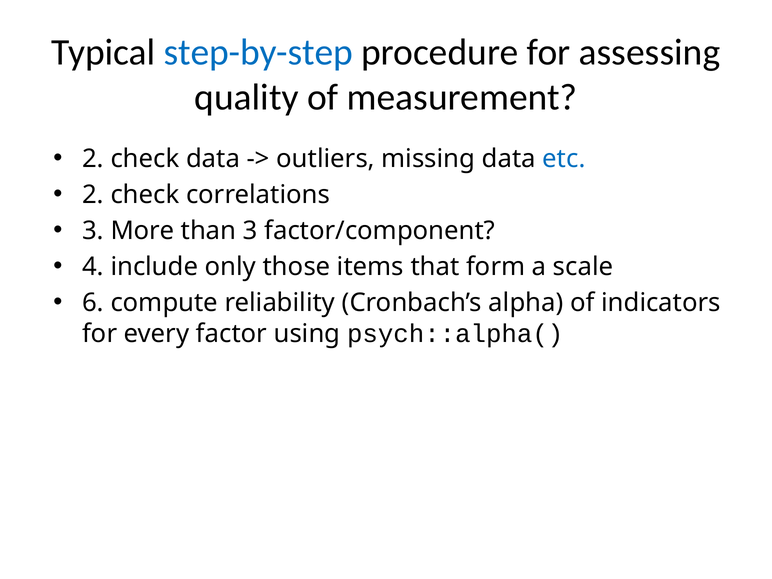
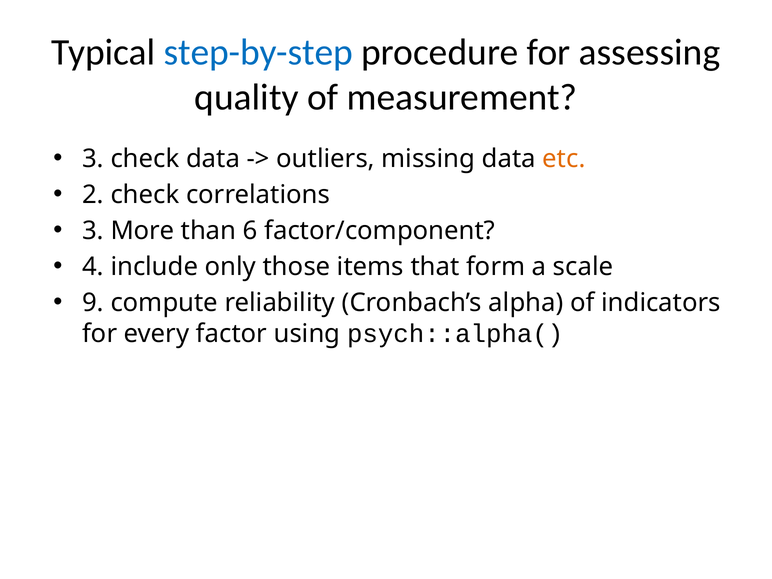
2 at (93, 159): 2 -> 3
etc colour: blue -> orange
than 3: 3 -> 6
6: 6 -> 9
